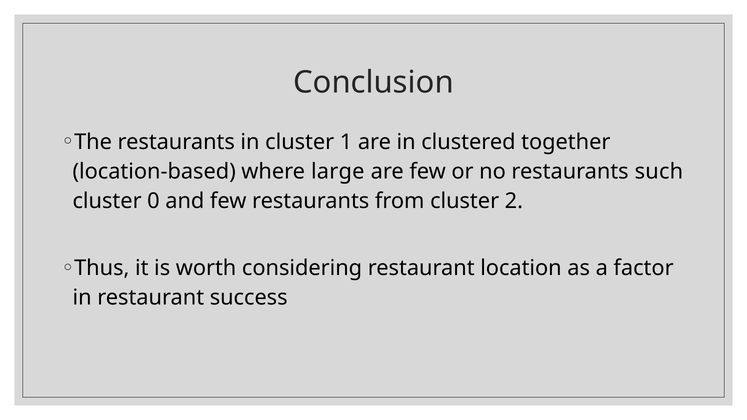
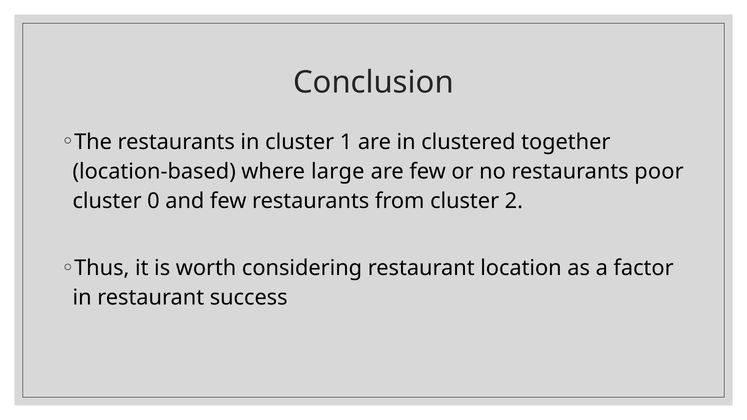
such: such -> poor
